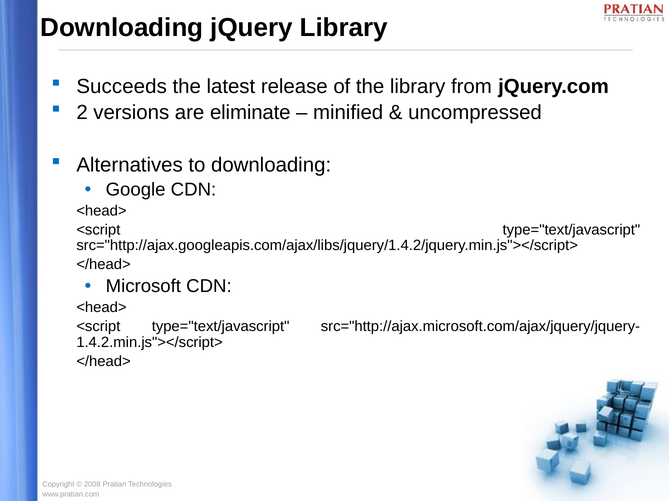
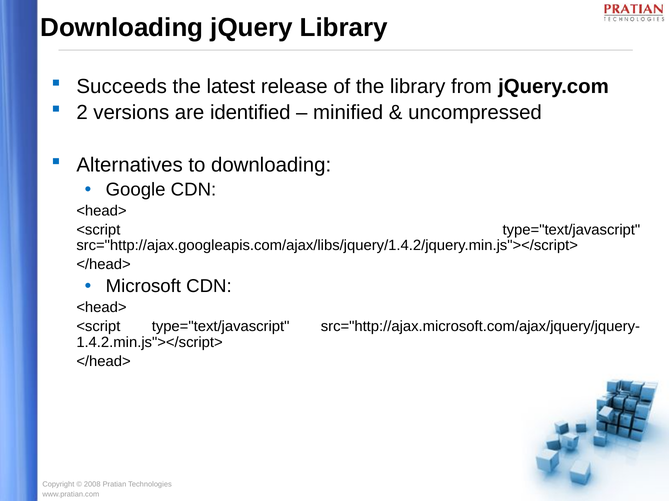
eliminate: eliminate -> identified
